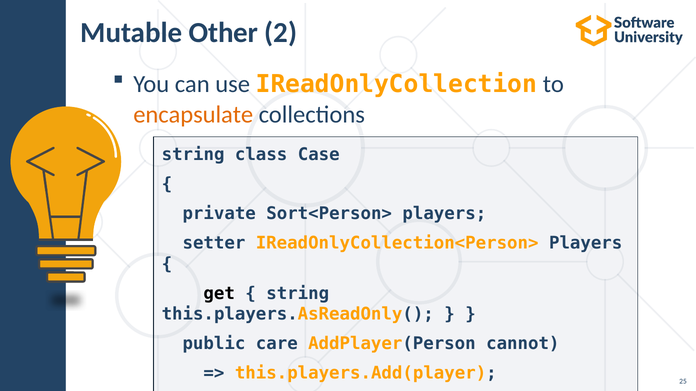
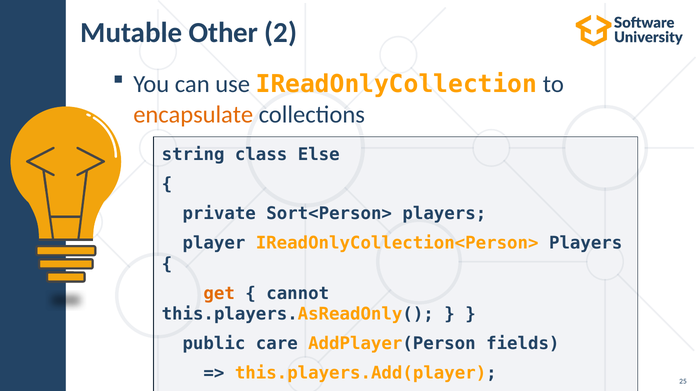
Case: Case -> Else
setter: setter -> player
get colour: black -> orange
string at (298, 294): string -> cannot
cannot: cannot -> fields
